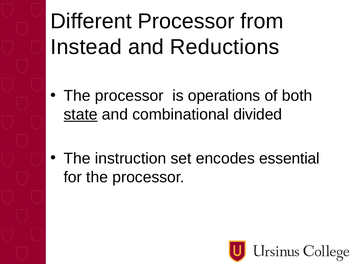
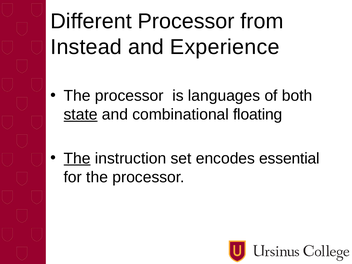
Reductions: Reductions -> Experience
operations: operations -> languages
divided: divided -> floating
The at (77, 158) underline: none -> present
